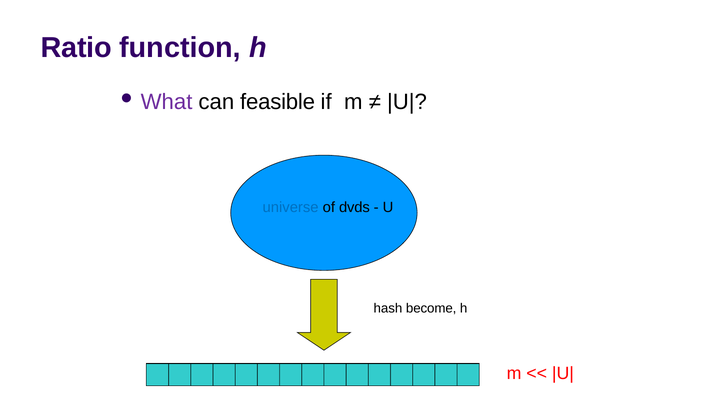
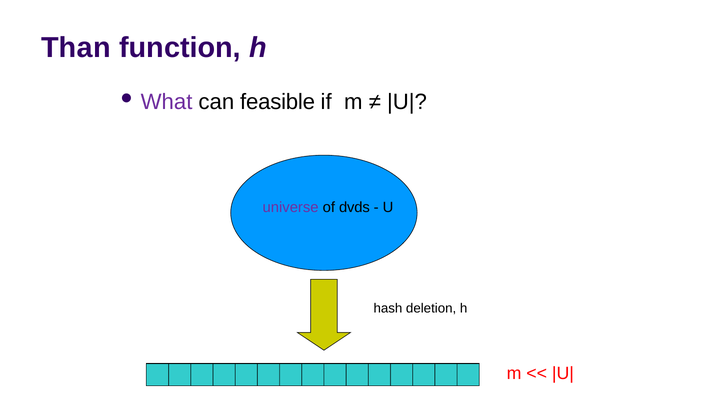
Ratio: Ratio -> Than
universe colour: blue -> purple
become: become -> deletion
